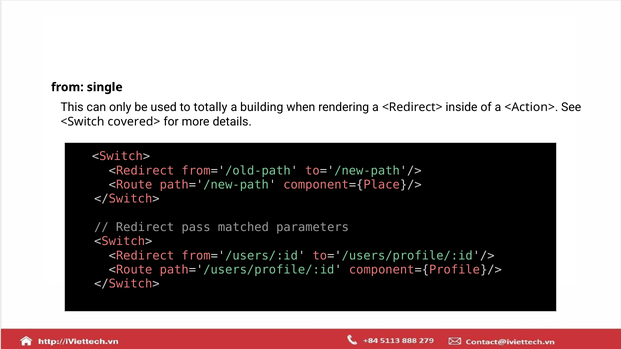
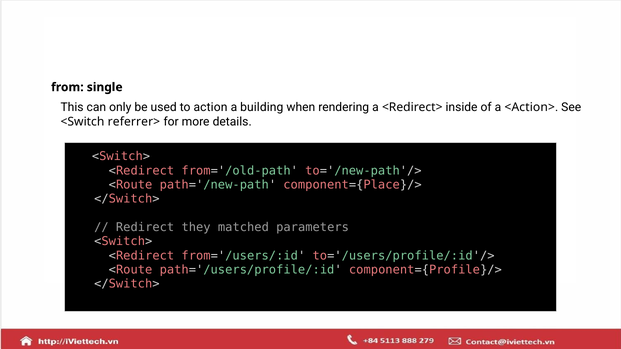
totally: totally -> action
covered>: covered> -> referrer>
pass: pass -> they
